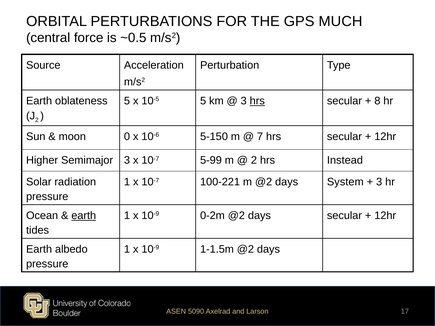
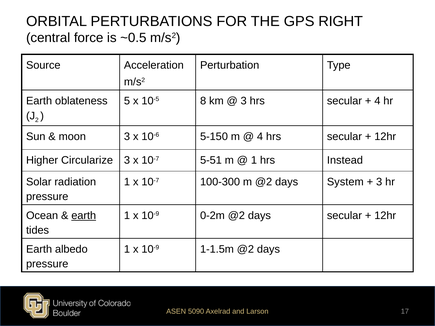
MUCH: MUCH -> RIGHT
10-5 5: 5 -> 8
hrs at (257, 101) underline: present -> none
8 at (377, 101): 8 -> 4
moon 0: 0 -> 3
7 at (260, 137): 7 -> 4
Semimajor: Semimajor -> Circularize
5-99: 5-99 -> 5-51
2 at (254, 160): 2 -> 1
100-221: 100-221 -> 100-300
